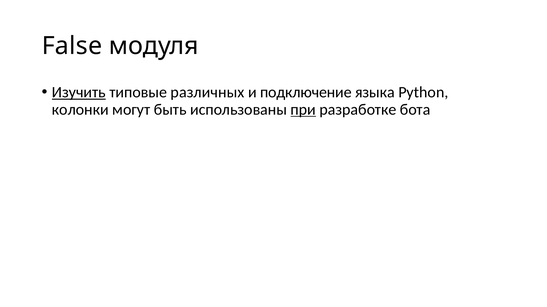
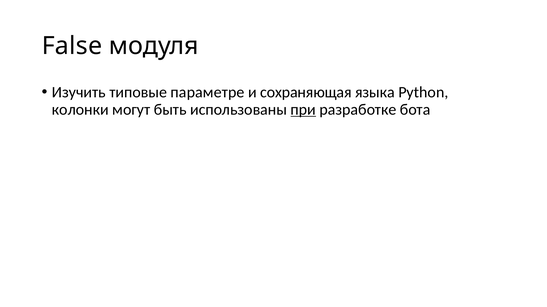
Изучить underline: present -> none
различных: различных -> параметре
подключение: подключение -> сохраняющая
